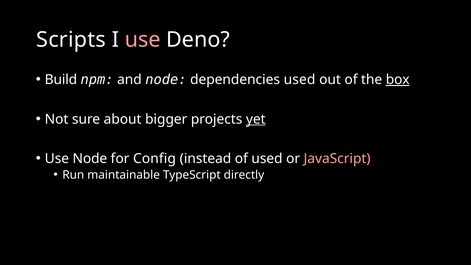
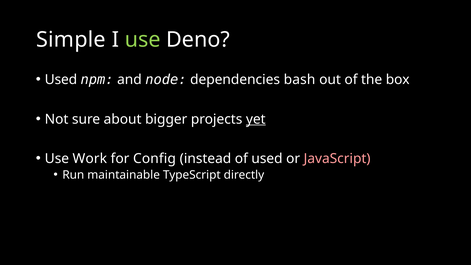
Scripts: Scripts -> Simple
use at (143, 40) colour: pink -> light green
Build at (61, 80): Build -> Used
dependencies used: used -> bash
box underline: present -> none
Use Node: Node -> Work
